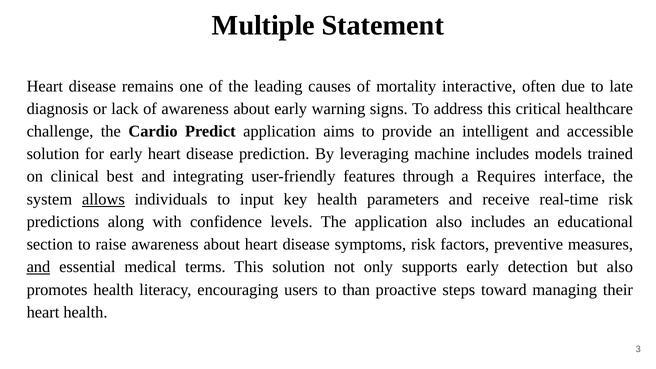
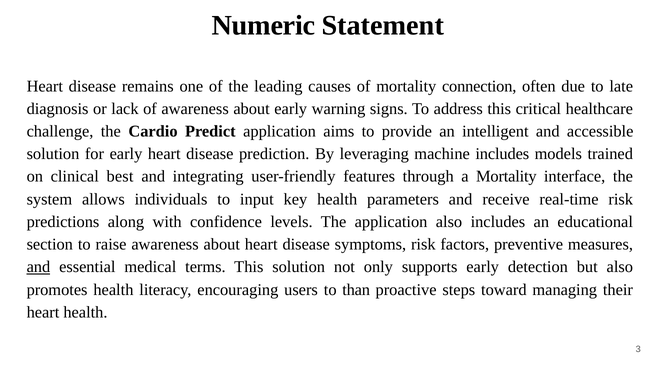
Multiple: Multiple -> Numeric
interactive: interactive -> connection
a Requires: Requires -> Mortality
allows underline: present -> none
